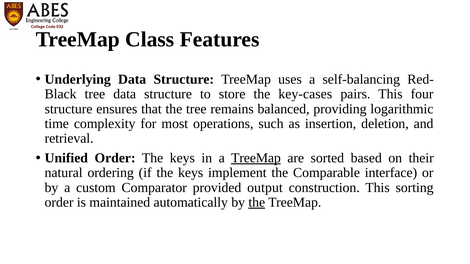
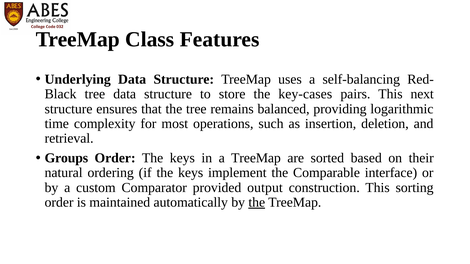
four: four -> next
Unified: Unified -> Groups
TreeMap at (256, 158) underline: present -> none
